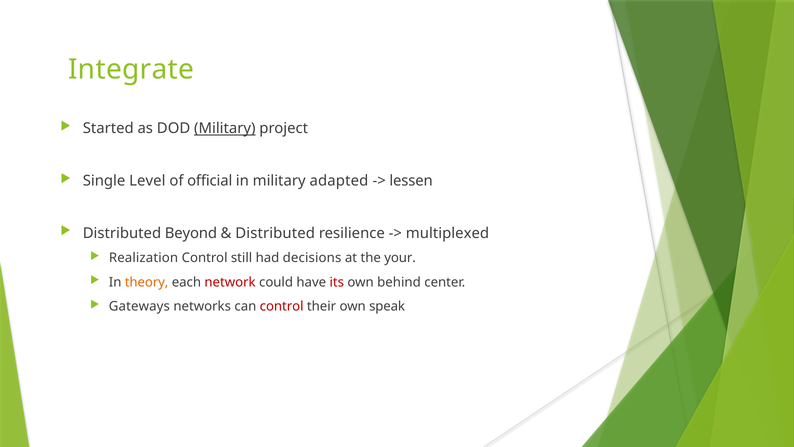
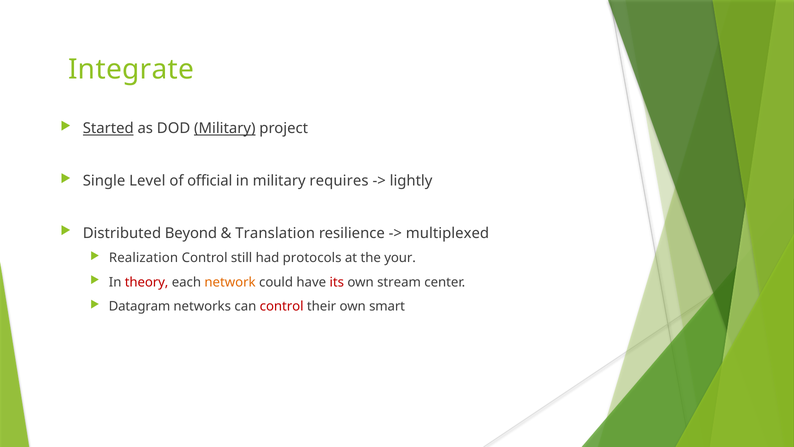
Started underline: none -> present
adapted: adapted -> requires
lessen: lessen -> lightly
Distributed at (275, 233): Distributed -> Translation
decisions: decisions -> protocols
theory colour: orange -> red
network colour: red -> orange
behind: behind -> stream
Gateways: Gateways -> Datagram
speak: speak -> smart
